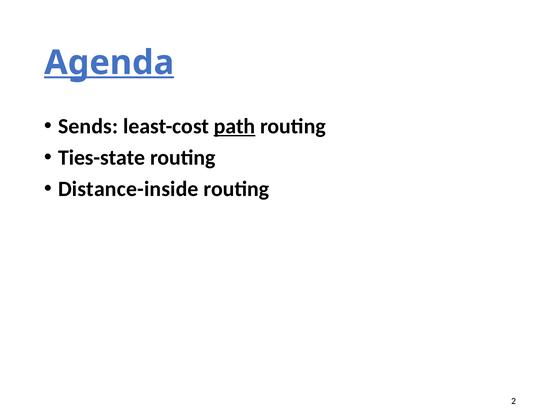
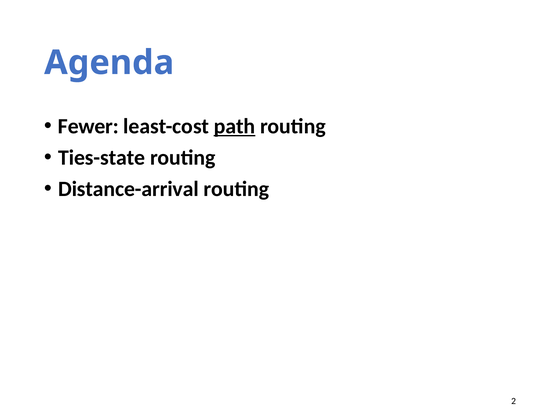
Agenda underline: present -> none
Sends: Sends -> Fewer
Distance-inside: Distance-inside -> Distance-arrival
